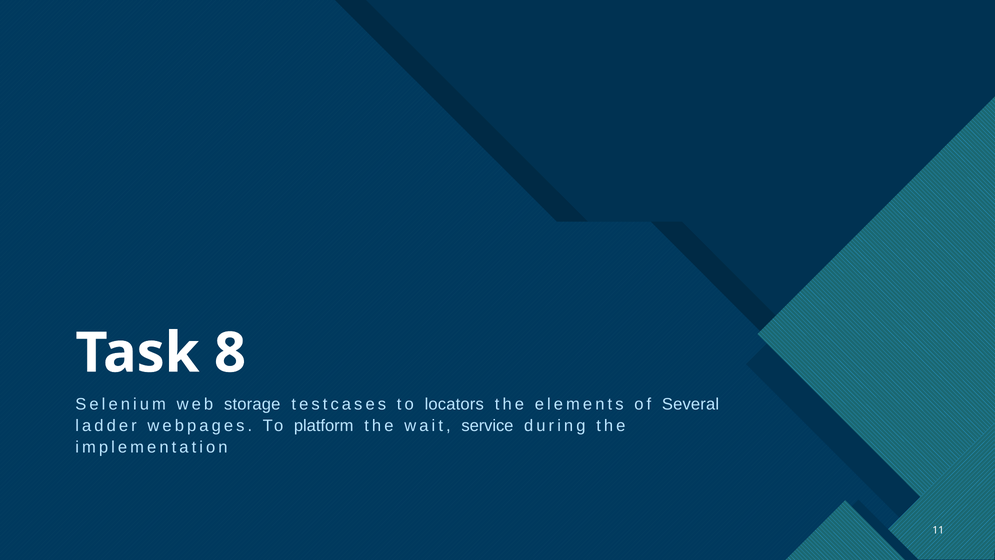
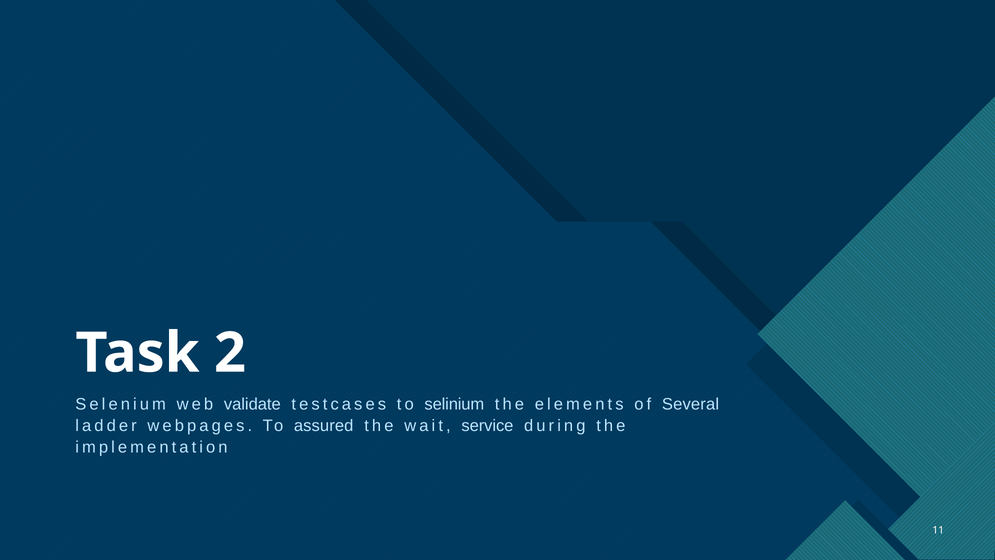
8: 8 -> 2
storage: storage -> validate
locators: locators -> selinium
platform: platform -> assured
